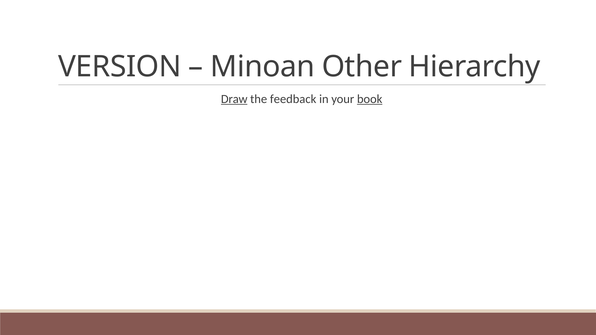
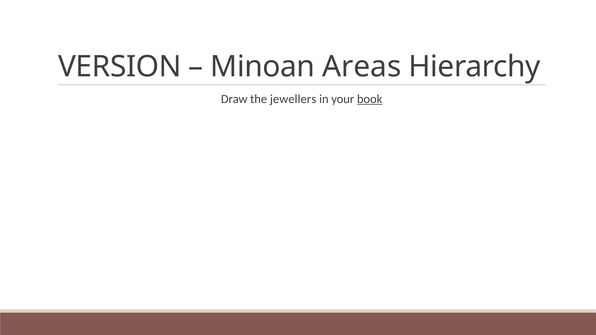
Other: Other -> Areas
Draw underline: present -> none
feedback: feedback -> jewellers
